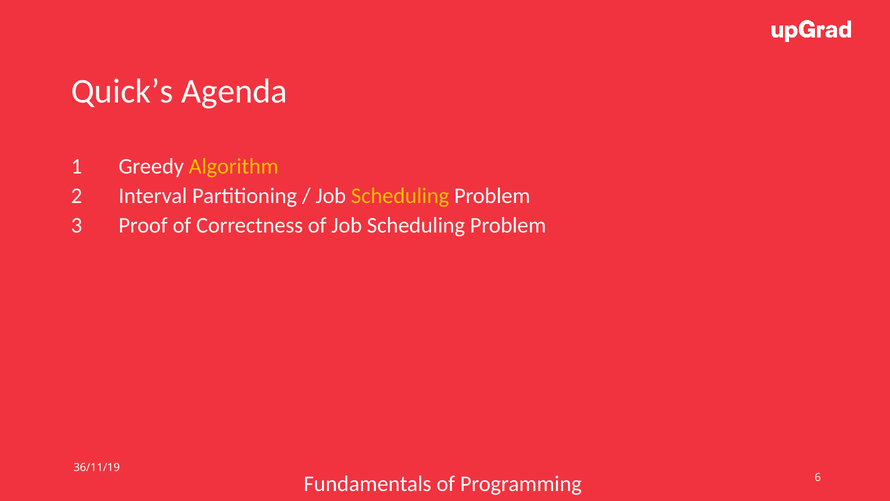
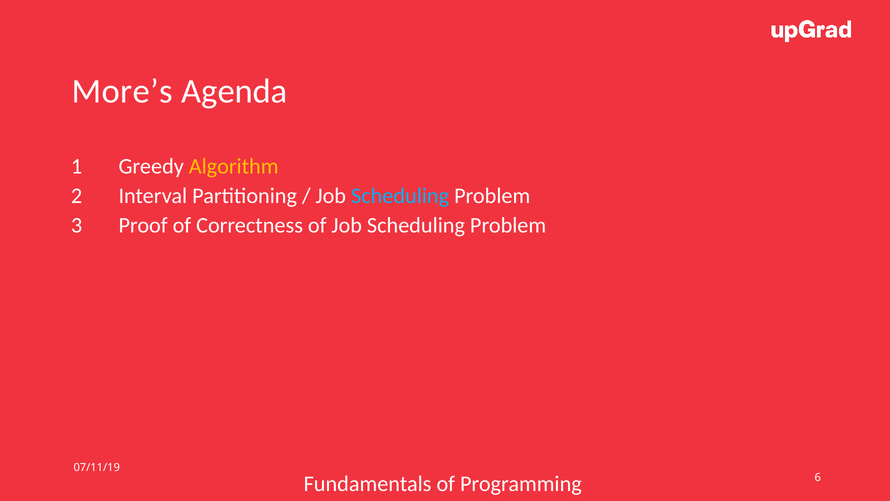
Quick’s: Quick’s -> More’s
Scheduling at (400, 196) colour: yellow -> light blue
36/11/19: 36/11/19 -> 07/11/19
